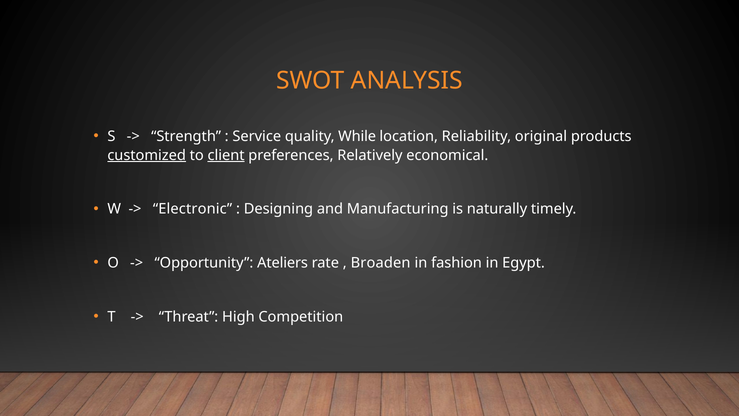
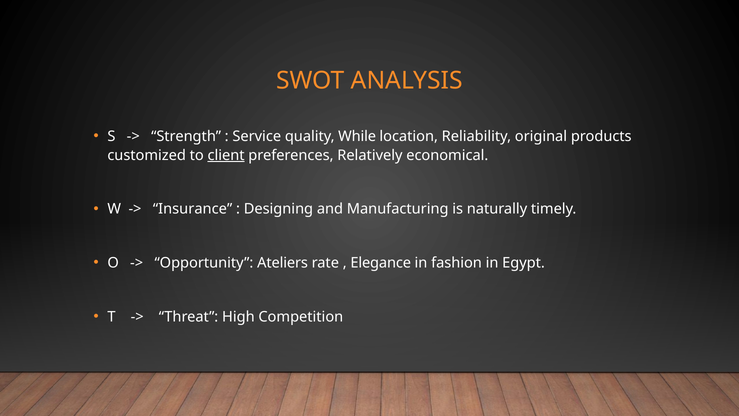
customized underline: present -> none
Electronic: Electronic -> Insurance
Broaden: Broaden -> Elegance
